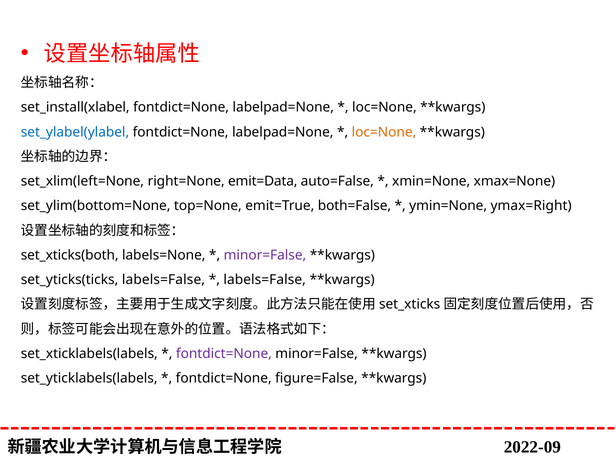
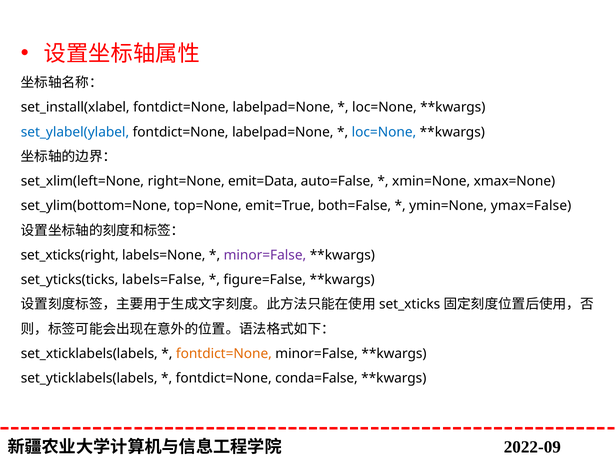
loc=None at (384, 132) colour: orange -> blue
ymax=Right: ymax=Right -> ymax=False
set_xticks(both: set_xticks(both -> set_xticks(right
labels=False at (265, 280): labels=False -> figure=False
fontdict=None at (224, 354) colour: purple -> orange
figure=False: figure=False -> conda=False
